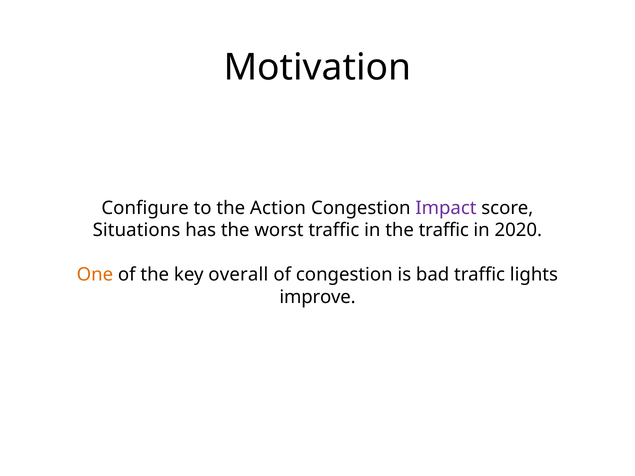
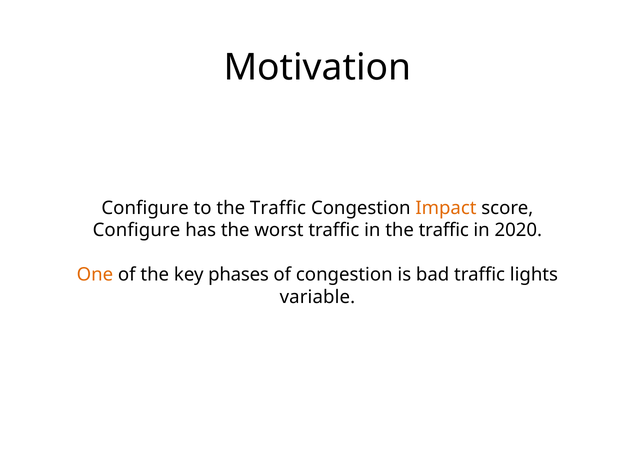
to the Action: Action -> Traffic
Impact colour: purple -> orange
Situations at (136, 230): Situations -> Configure
overall: overall -> phases
improve: improve -> variable
